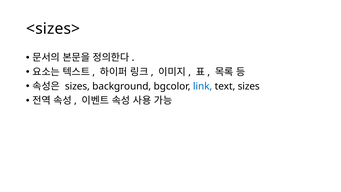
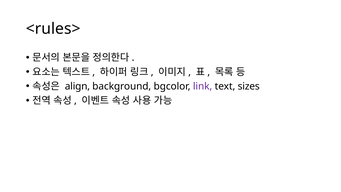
<sizes>: <sizes> -> <rules>
sizes at (77, 86): sizes -> align
link colour: blue -> purple
